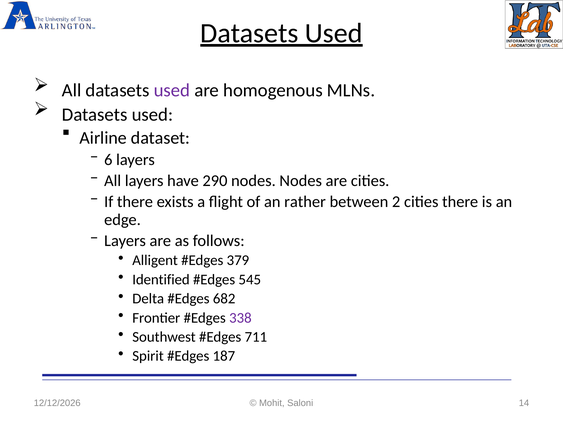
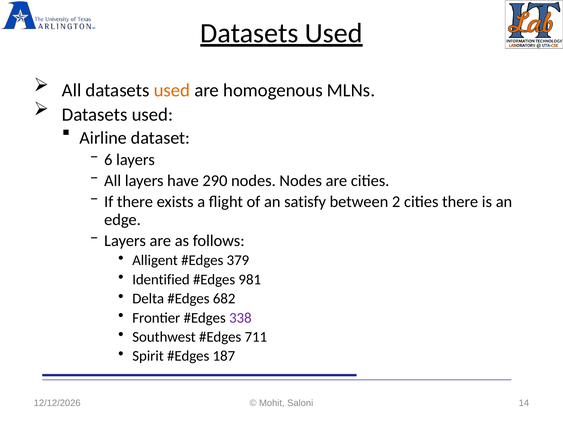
used at (172, 90) colour: purple -> orange
rather: rather -> satisfy
545: 545 -> 981
